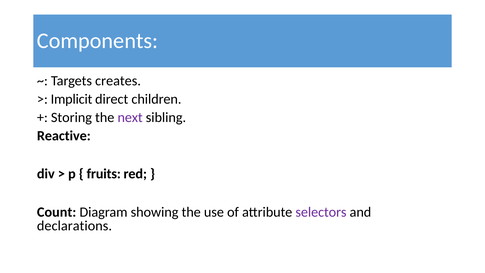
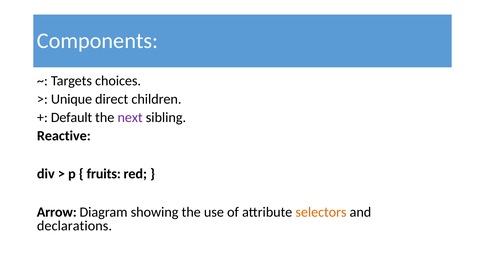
creates: creates -> choices
Implicit: Implicit -> Unique
Storing: Storing -> Default
Count: Count -> Arrow
selectors colour: purple -> orange
